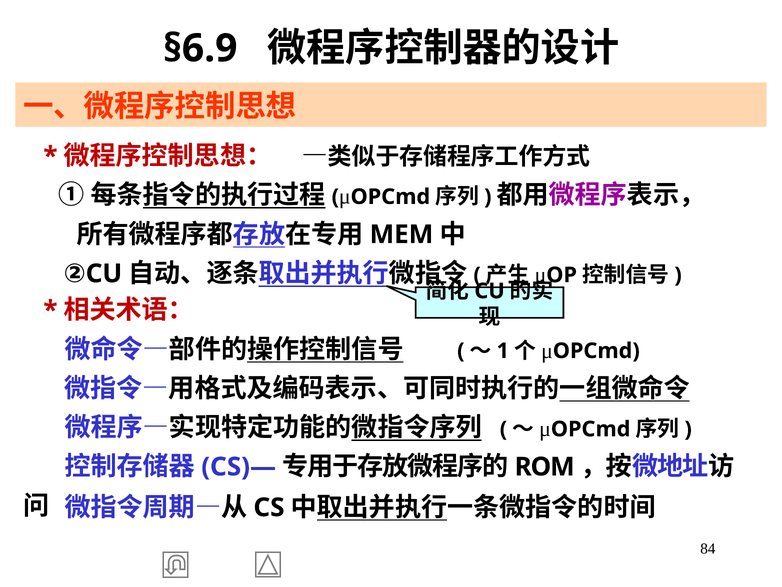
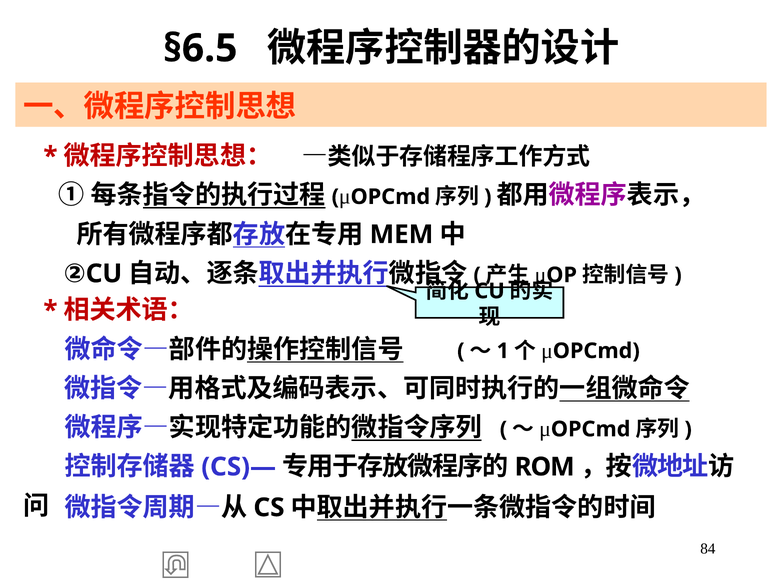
§6.9: §6.9 -> §6.5
